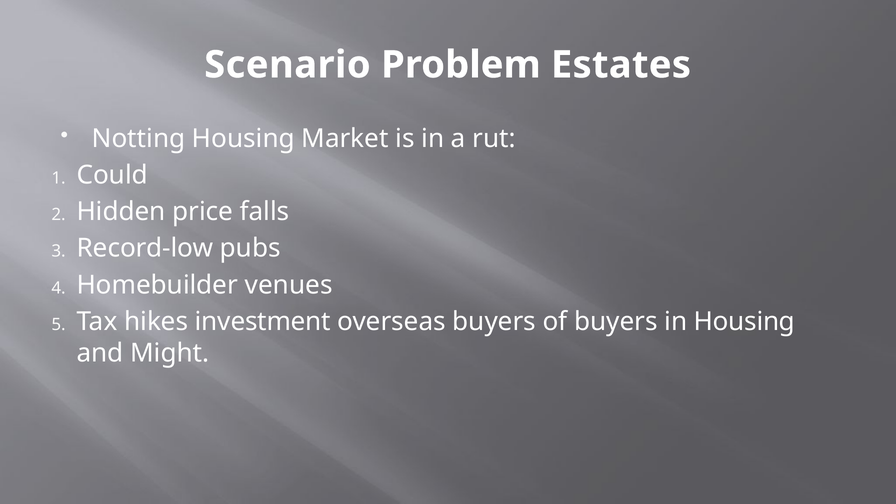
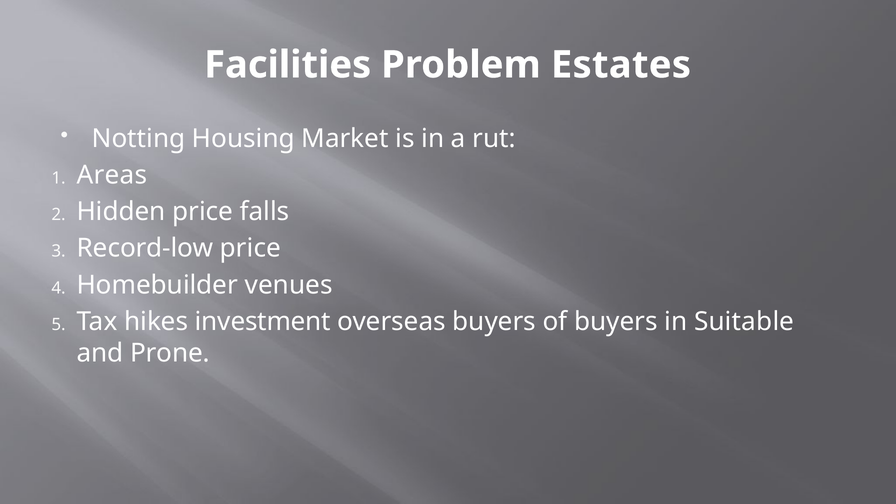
Scenario: Scenario -> Facilities
Could: Could -> Areas
Record-low pubs: pubs -> price
in Housing: Housing -> Suitable
Might: Might -> Prone
